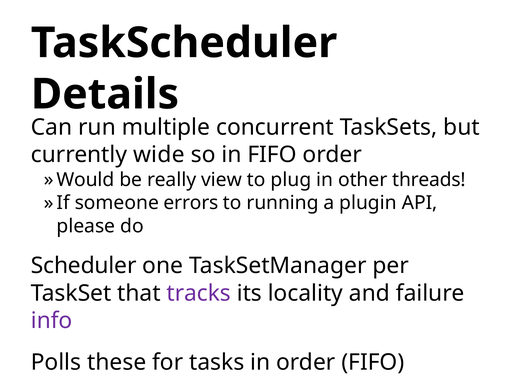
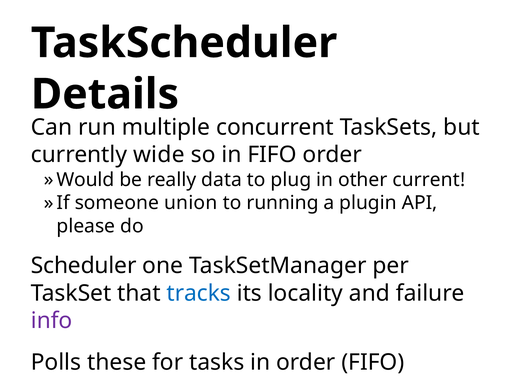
view: view -> data
threads: threads -> current
errors: errors -> union
tracks colour: purple -> blue
